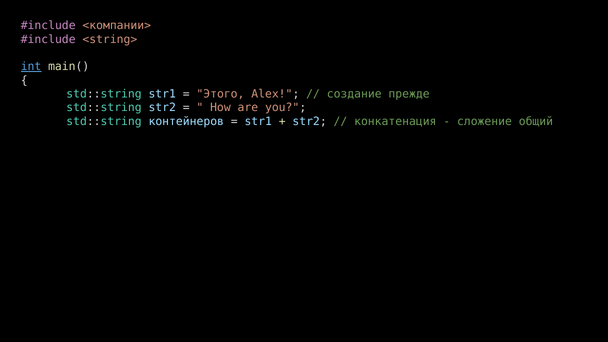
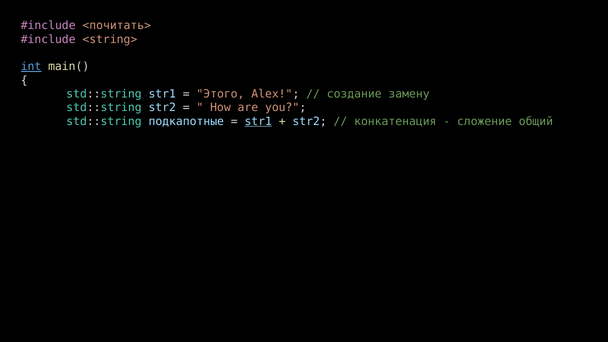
<компании>: <компании> -> <почитать>
прежде: прежде -> замену
контейнеров: контейнеров -> подкапотные
str1 at (258, 121) underline: none -> present
